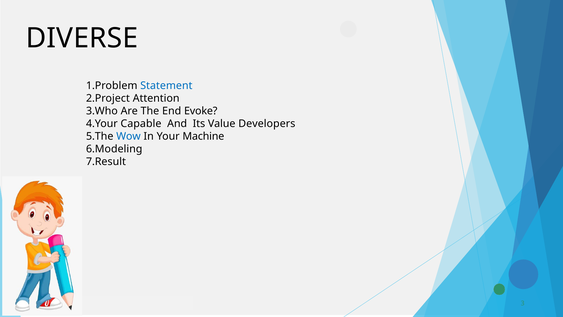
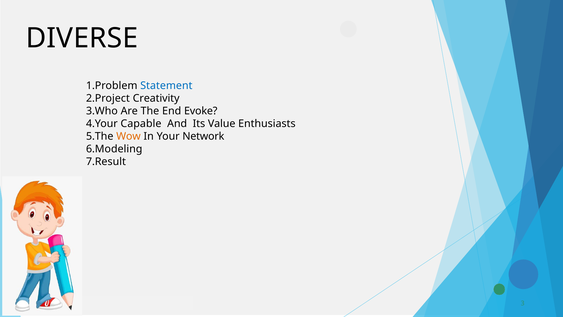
Attention: Attention -> Creativity
Developers: Developers -> Enthusiasts
Wow colour: blue -> orange
Machine: Machine -> Network
